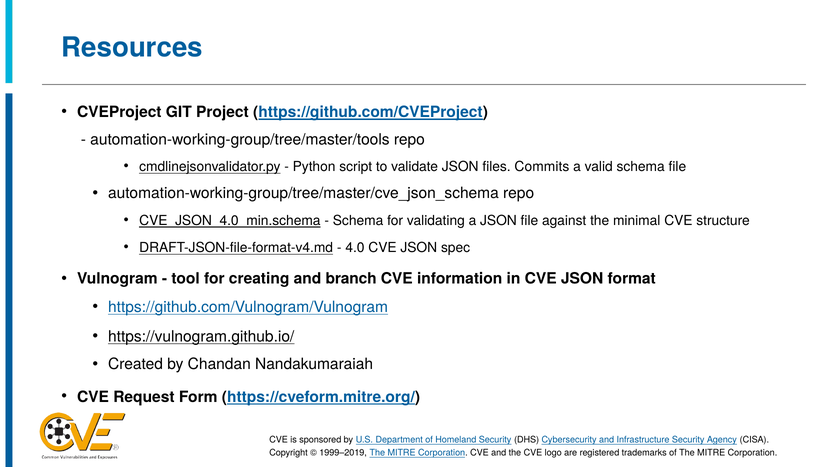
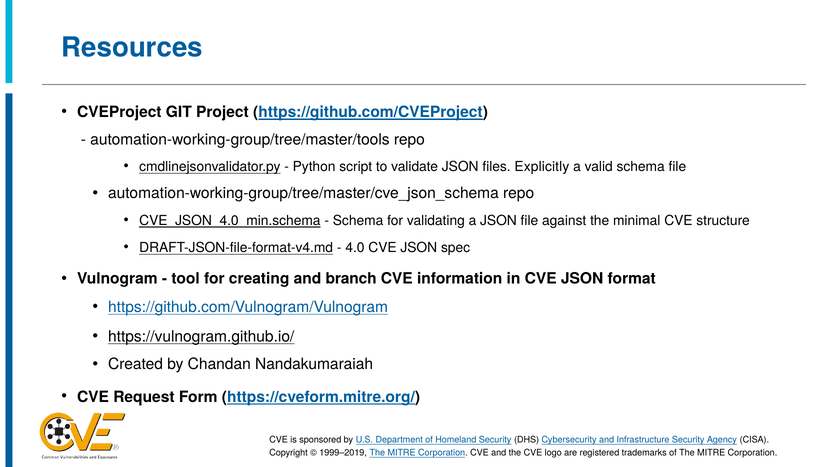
Commits: Commits -> Explicitly
